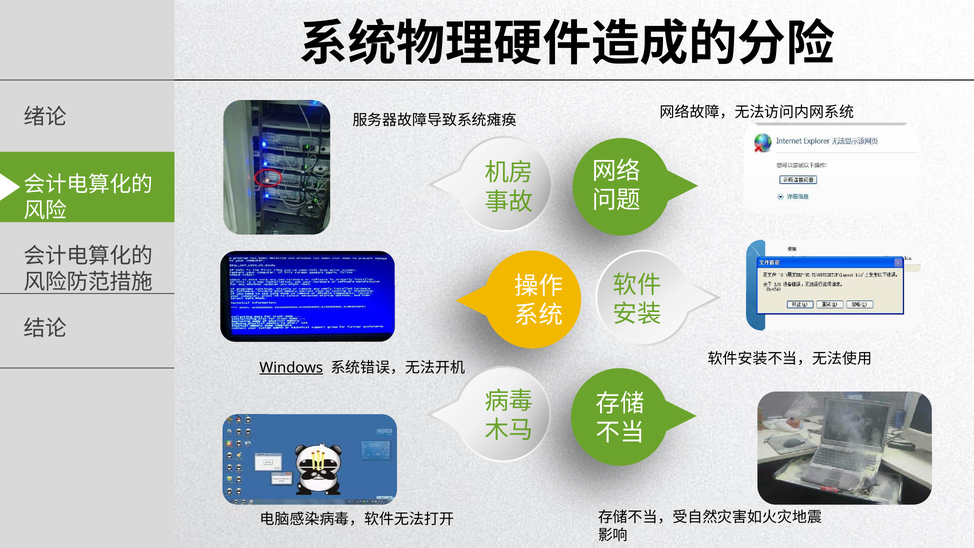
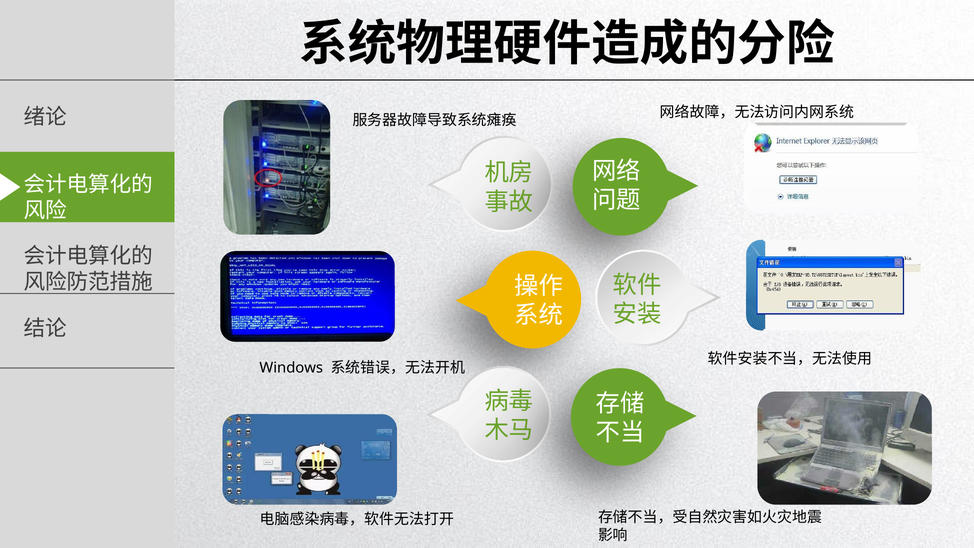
Windows underline: present -> none
